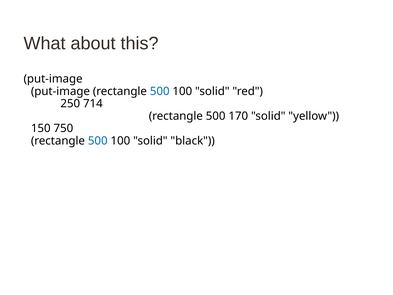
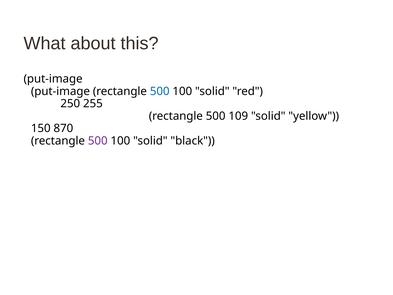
714: 714 -> 255
170: 170 -> 109
750: 750 -> 870
500 at (98, 141) colour: blue -> purple
